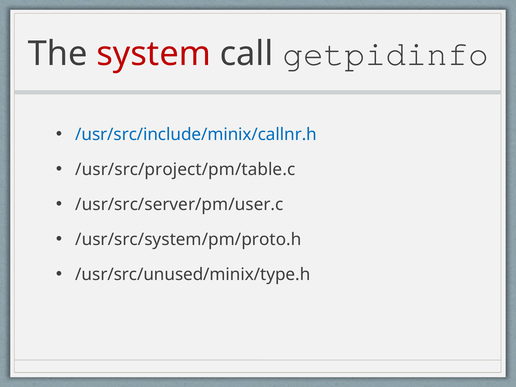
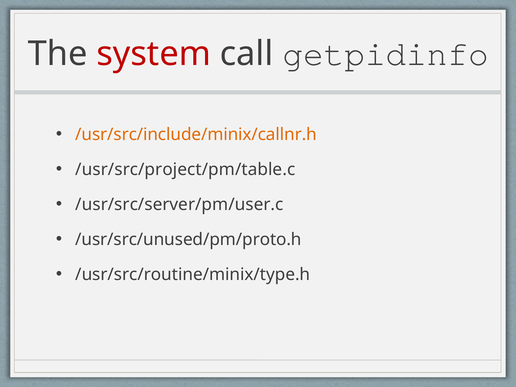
/usr/src/include/minix/callnr.h colour: blue -> orange
/usr/src/system/pm/proto.h: /usr/src/system/pm/proto.h -> /usr/src/unused/pm/proto.h
/usr/src/unused/minix/type.h: /usr/src/unused/minix/type.h -> /usr/src/routine/minix/type.h
